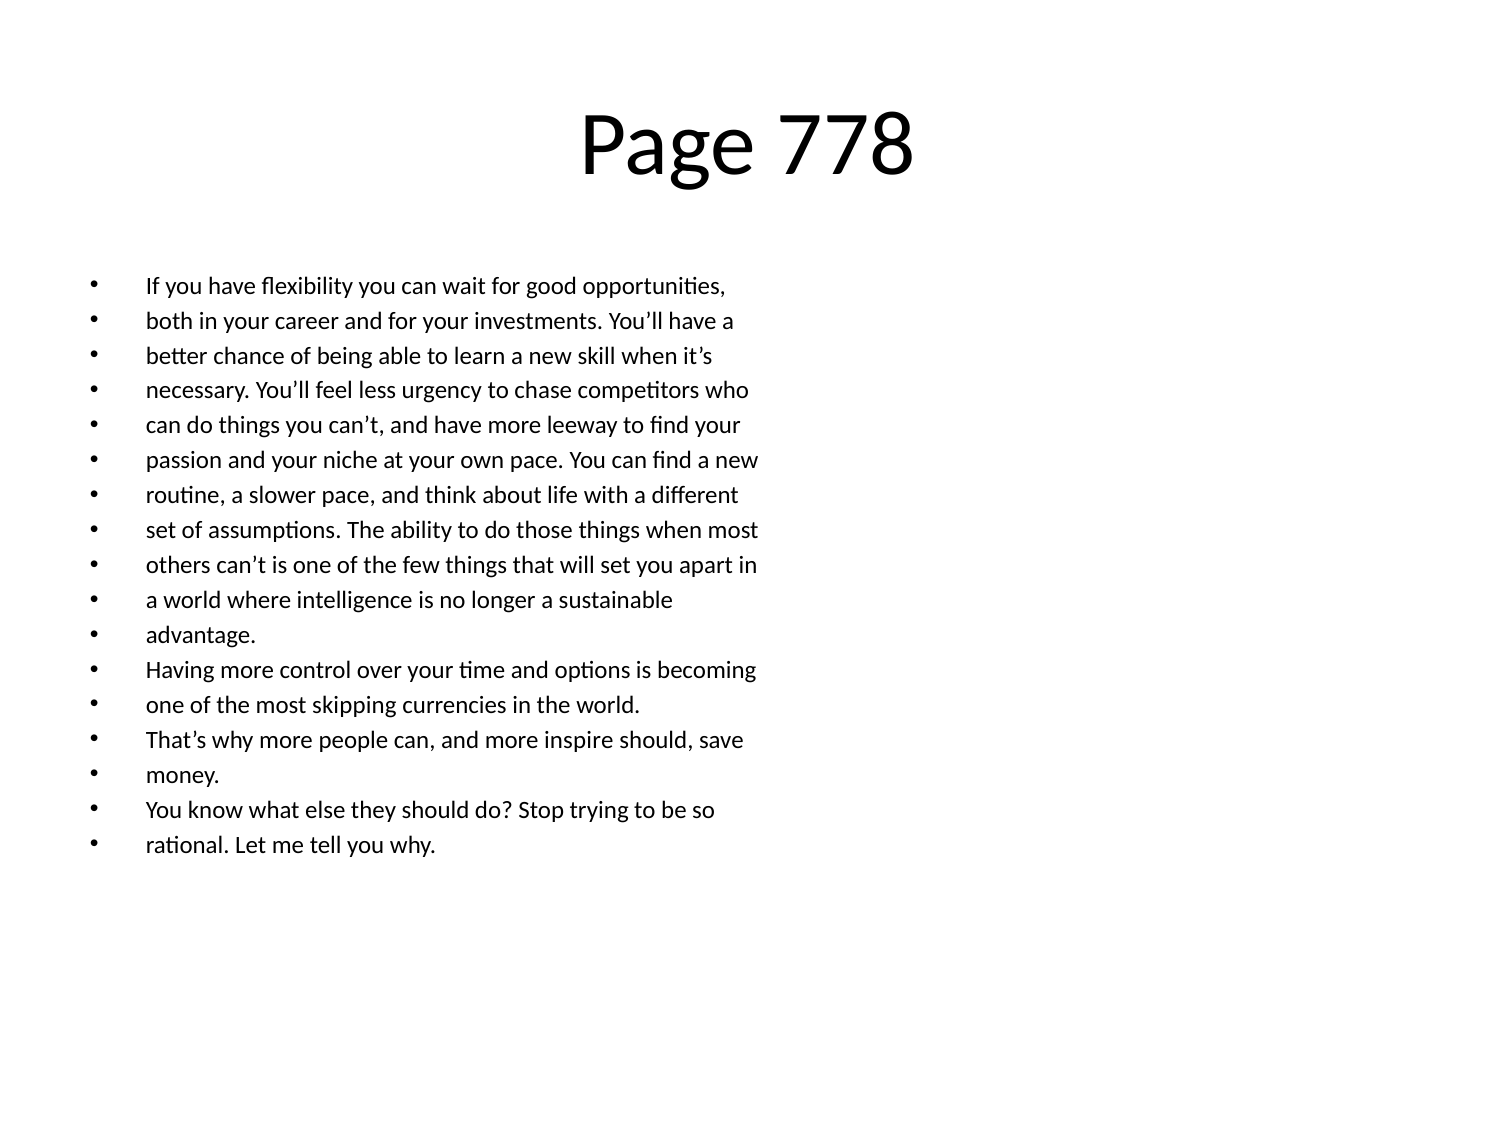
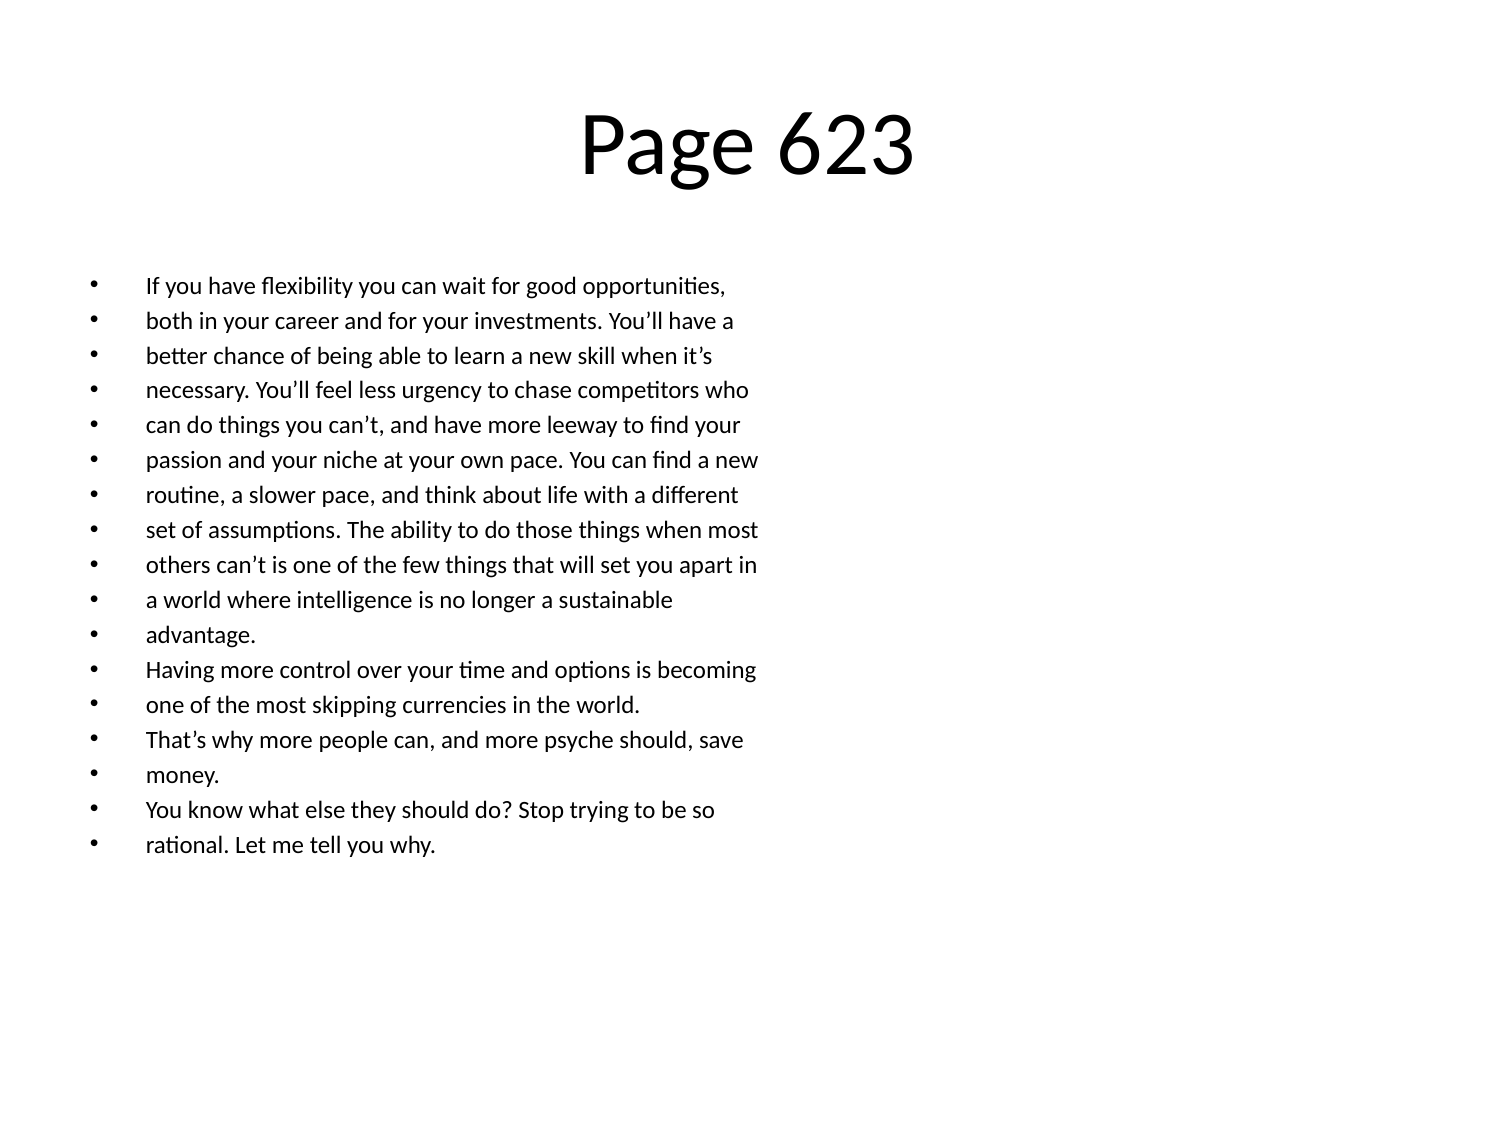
778: 778 -> 623
inspire: inspire -> psyche
